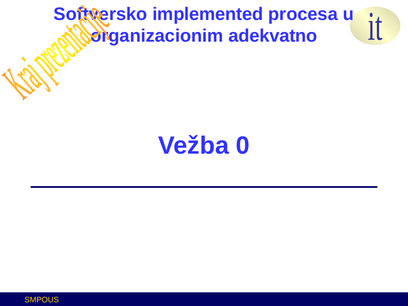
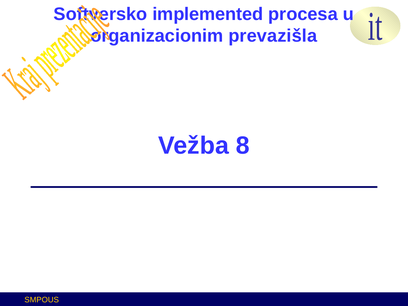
adekvatno: adekvatno -> prevazišla
0: 0 -> 8
